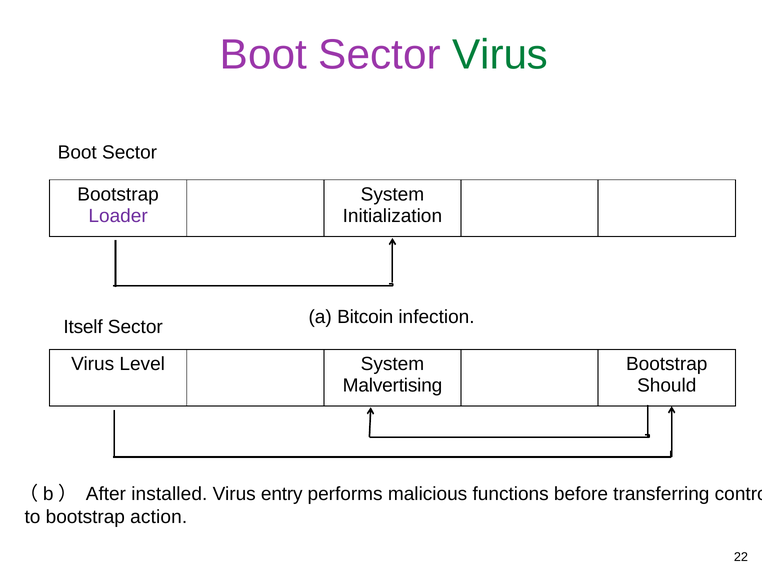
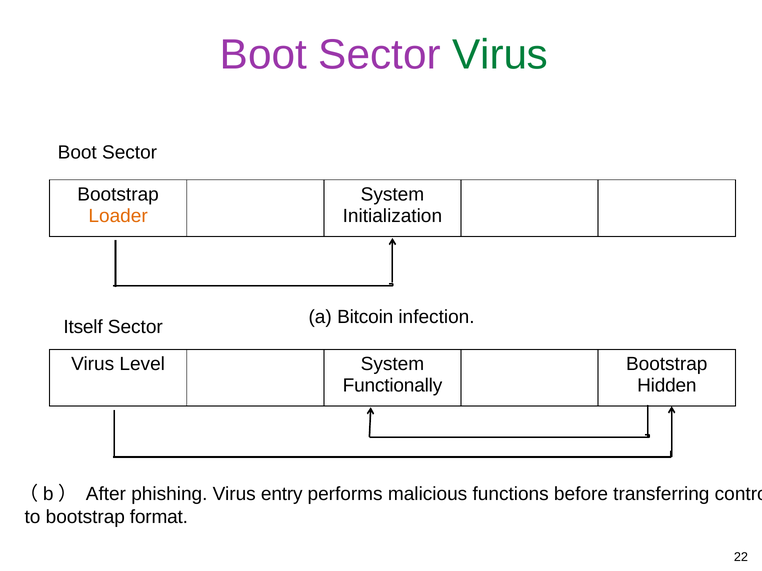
Loader colour: purple -> orange
Malvertising: Malvertising -> Functionally
Should: Should -> Hidden
installed: installed -> phishing
action: action -> format
